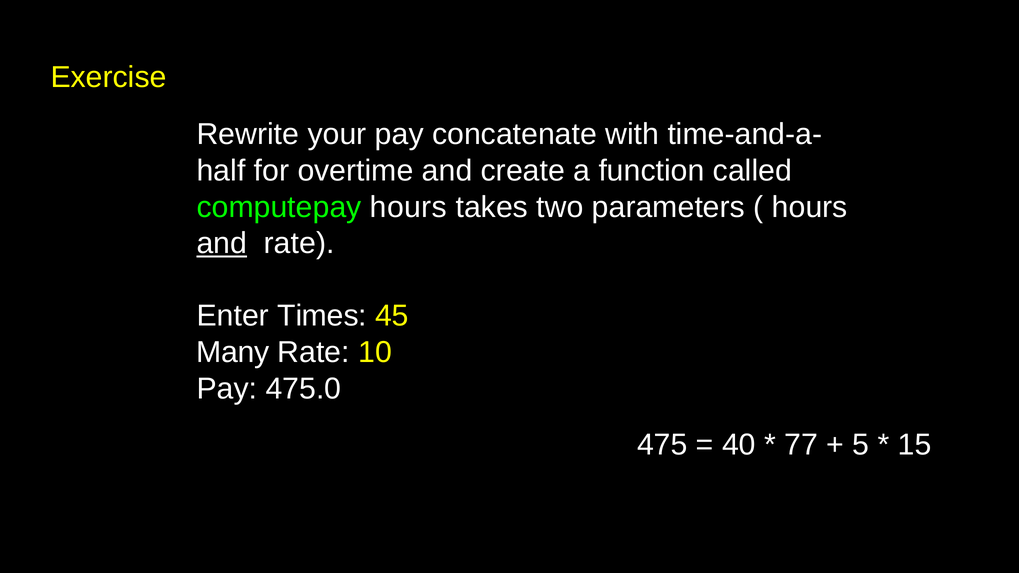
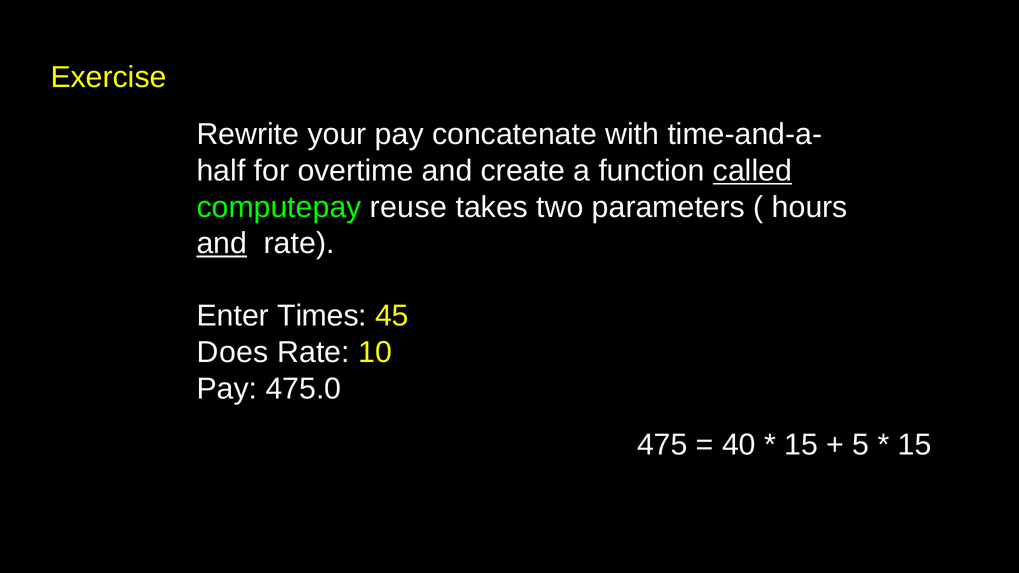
called underline: none -> present
computepay hours: hours -> reuse
Many: Many -> Does
77 at (801, 445): 77 -> 15
